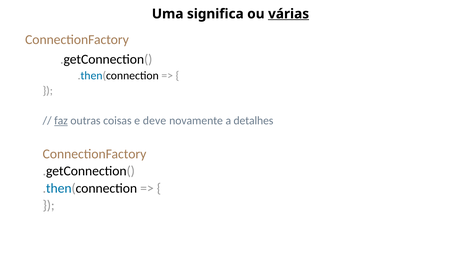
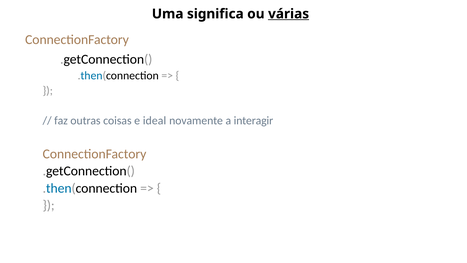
faz underline: present -> none
deve: deve -> ideal
detalhes: detalhes -> interagir
